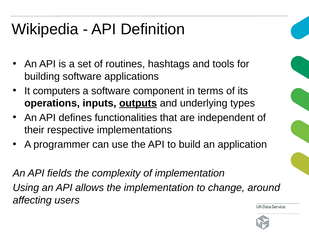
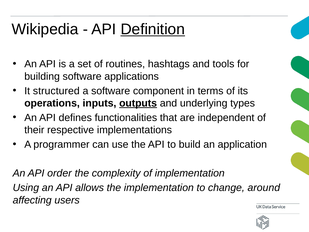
Definition underline: none -> present
computers: computers -> structured
fields: fields -> order
